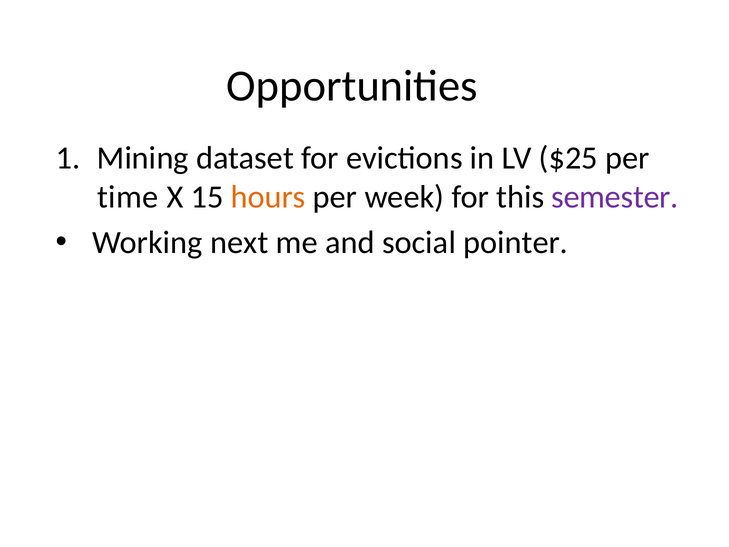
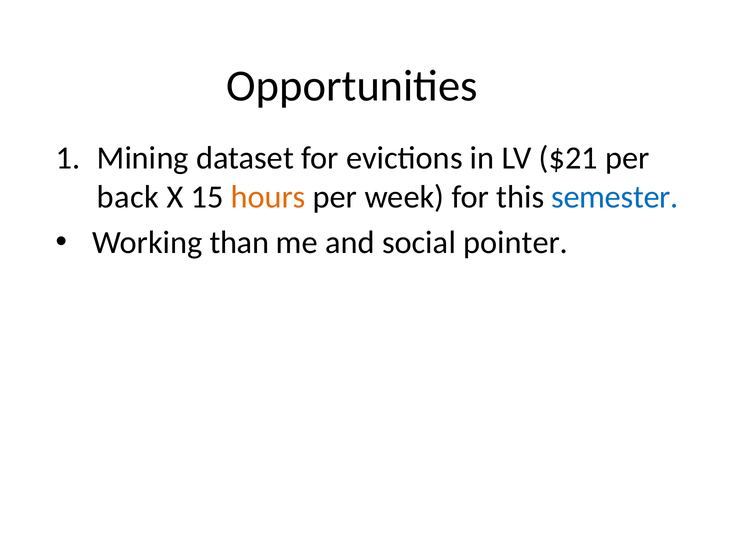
$25: $25 -> $21
time: time -> back
semester colour: purple -> blue
next: next -> than
